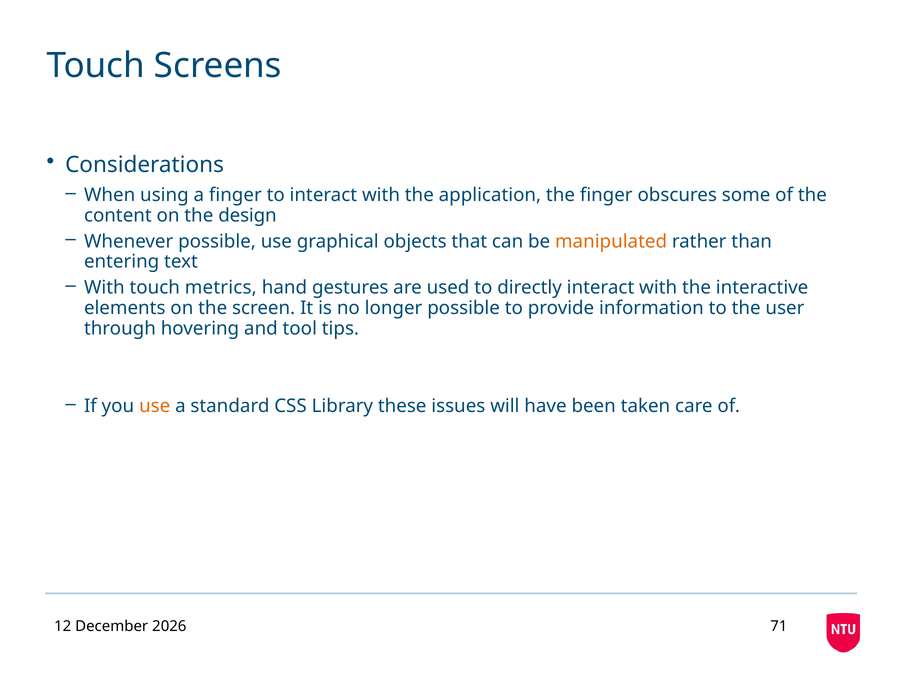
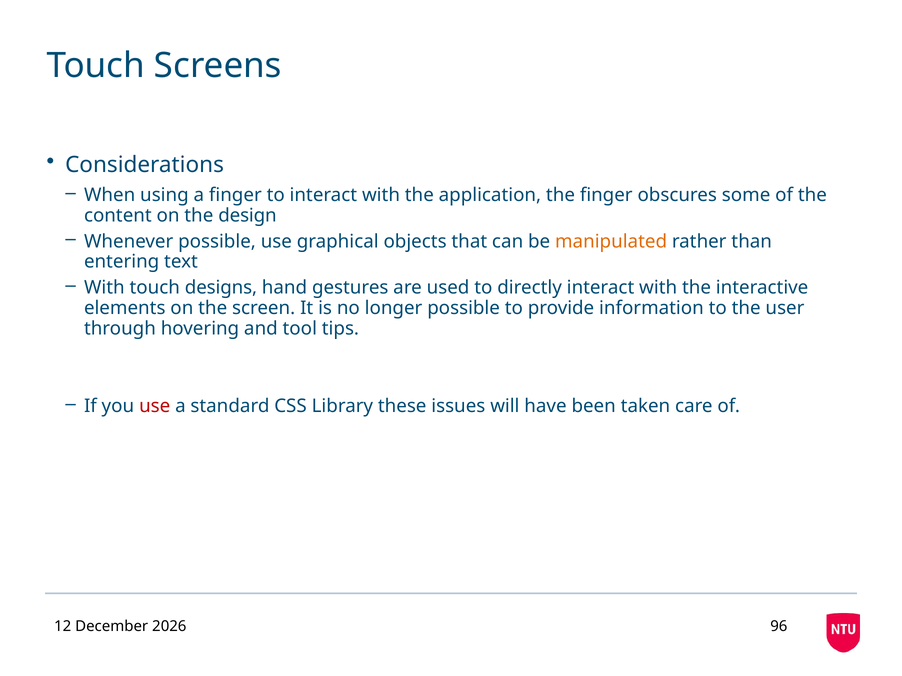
metrics: metrics -> designs
use at (155, 406) colour: orange -> red
71: 71 -> 96
